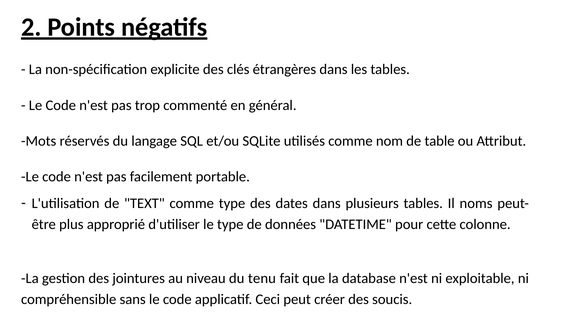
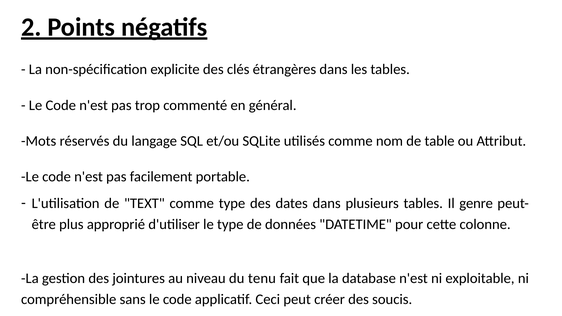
noms: noms -> genre
